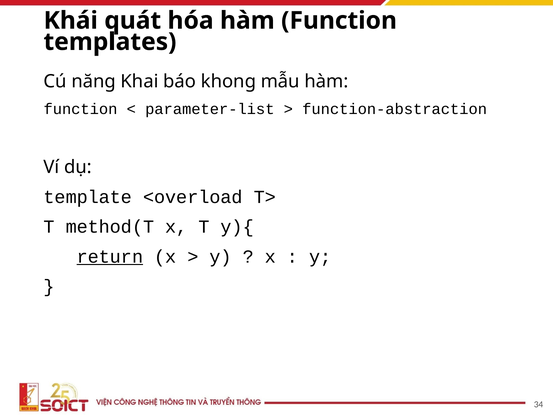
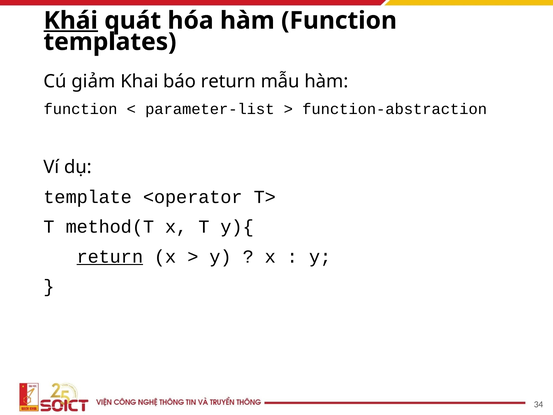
Khái underline: none -> present
năng: năng -> giảm
báo khong: khong -> return
<overload: <overload -> <operator
